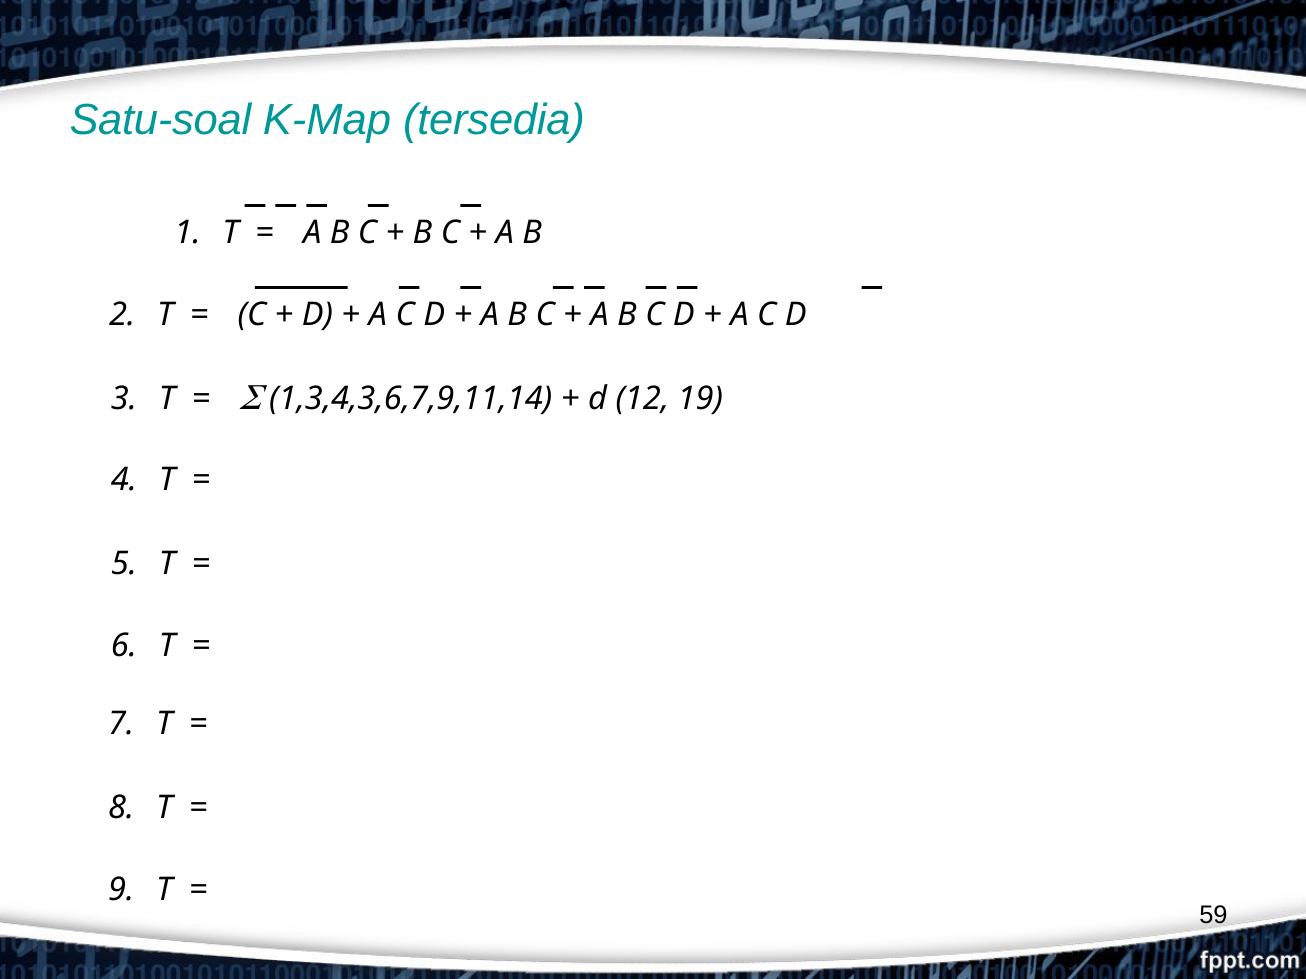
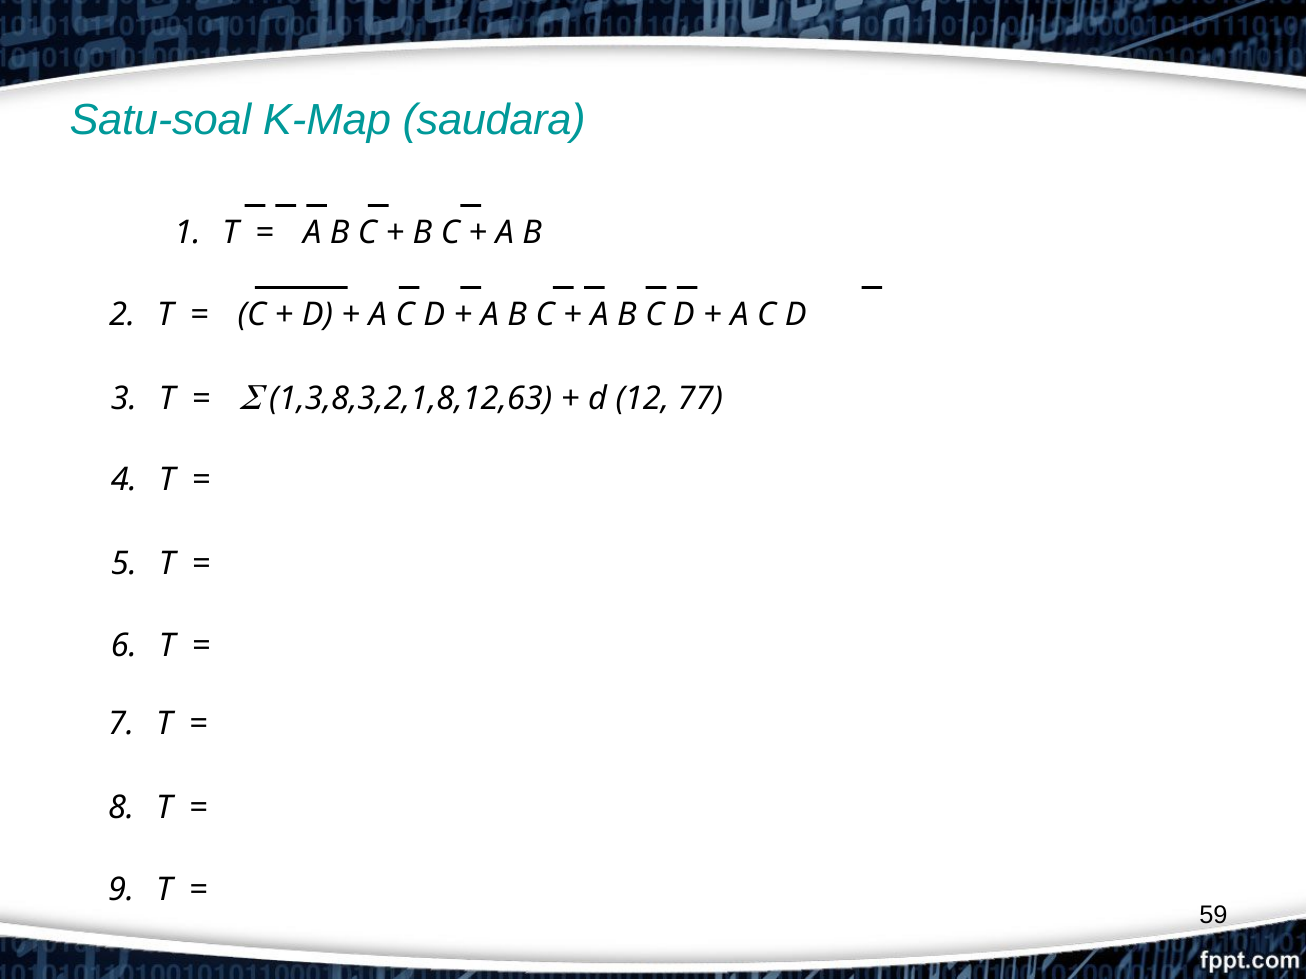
tersedia: tersedia -> saudara
1,3,4,3,6,7,9,11,14: 1,3,4,3,6,7,9,11,14 -> 1,3,8,3,2,1,8,12,63
19: 19 -> 77
